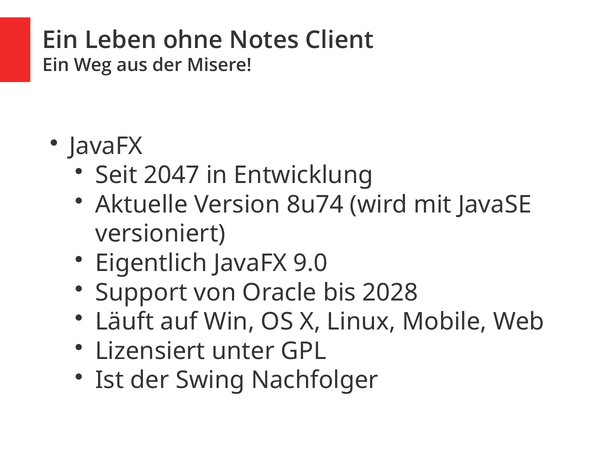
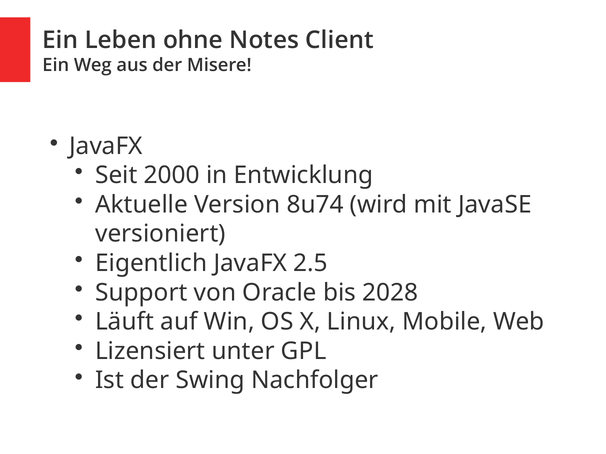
2047: 2047 -> 2000
9.0: 9.0 -> 2.5
